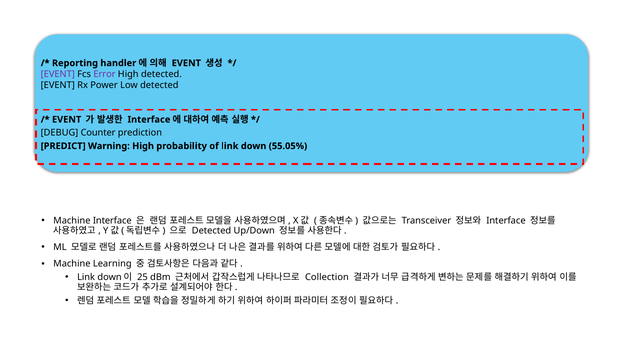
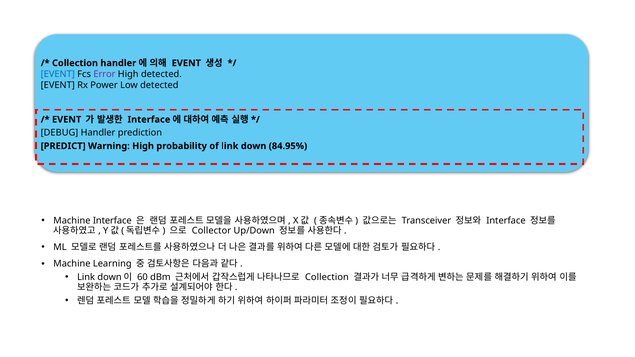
Reporting at (75, 63): Reporting -> Collection
EVENT at (58, 74) colour: purple -> blue
DEBUG Counter: Counter -> Handler
55.05%: 55.05% -> 84.95%
Detected at (212, 231): Detected -> Collector
25: 25 -> 60
